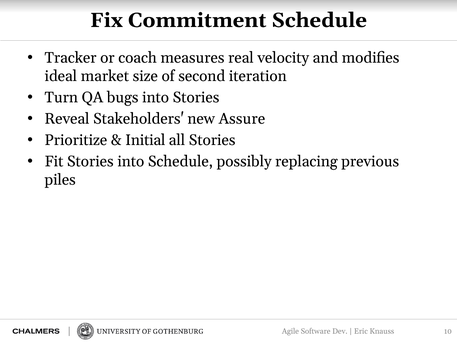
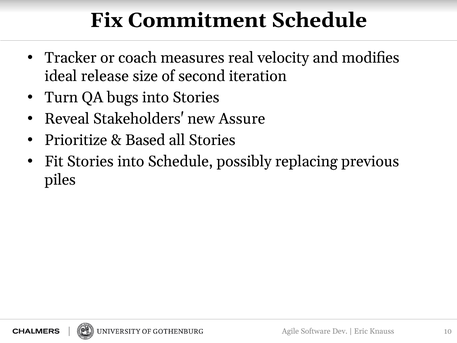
market: market -> release
Initial: Initial -> Based
